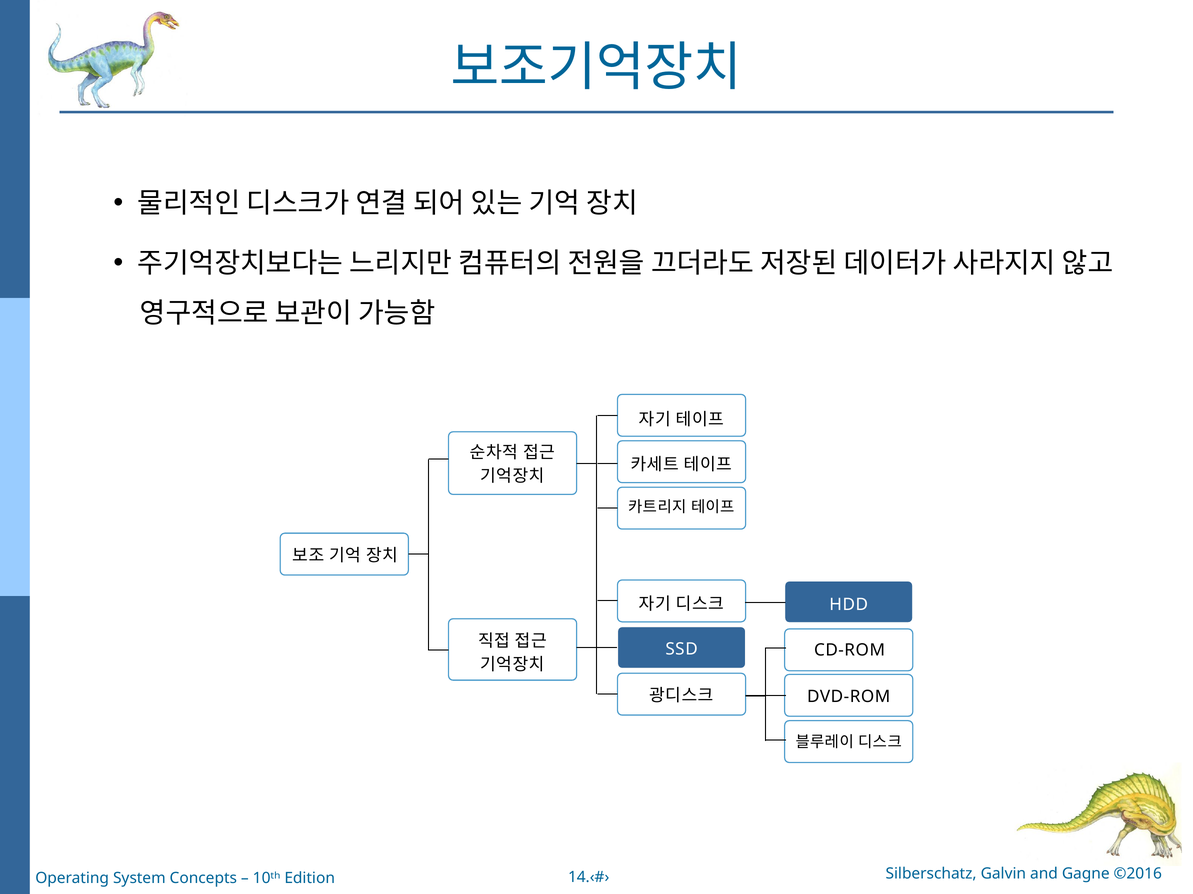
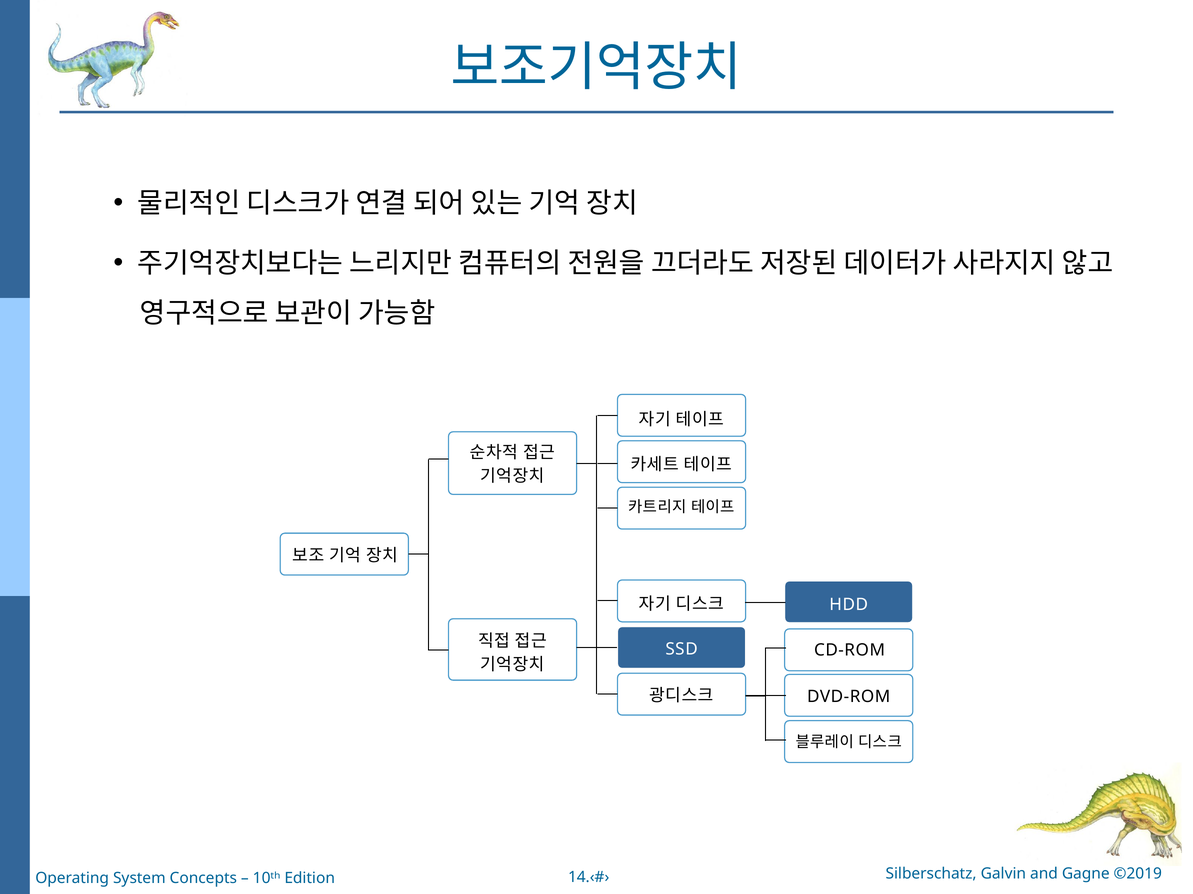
©2016: ©2016 -> ©2019
